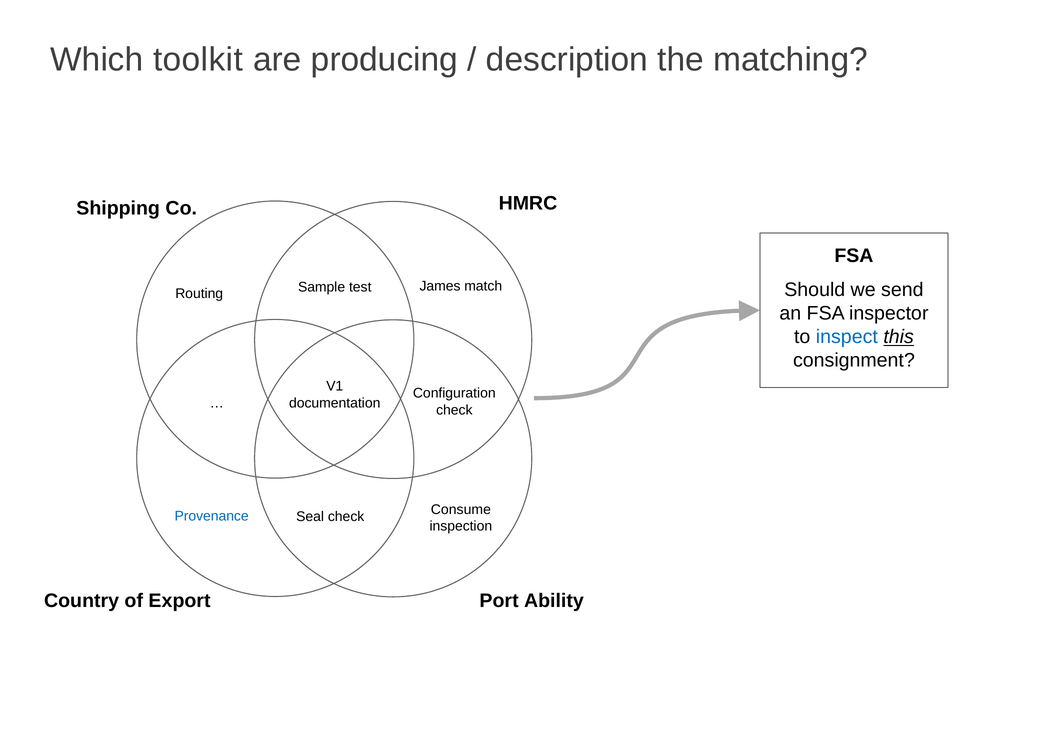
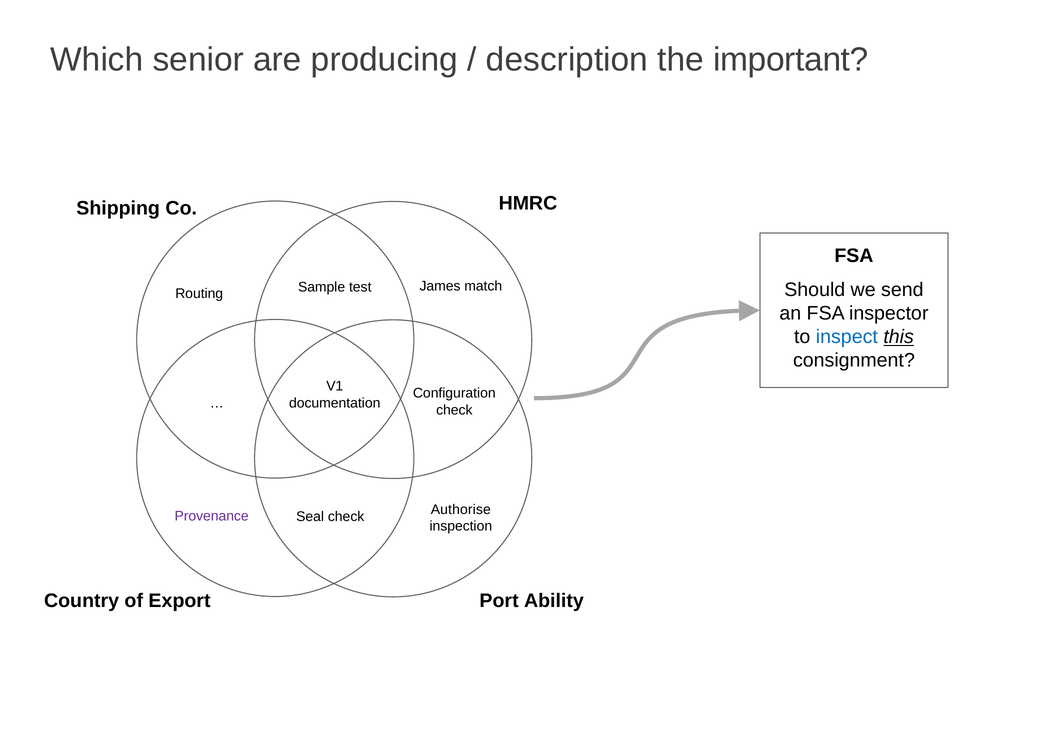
toolkit: toolkit -> senior
matching: matching -> important
Consume: Consume -> Authorise
Provenance colour: blue -> purple
